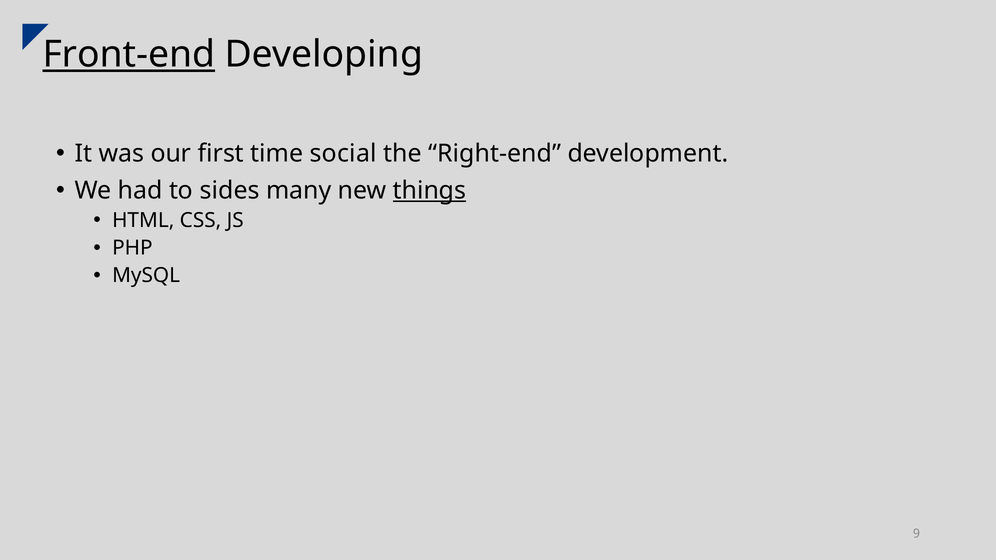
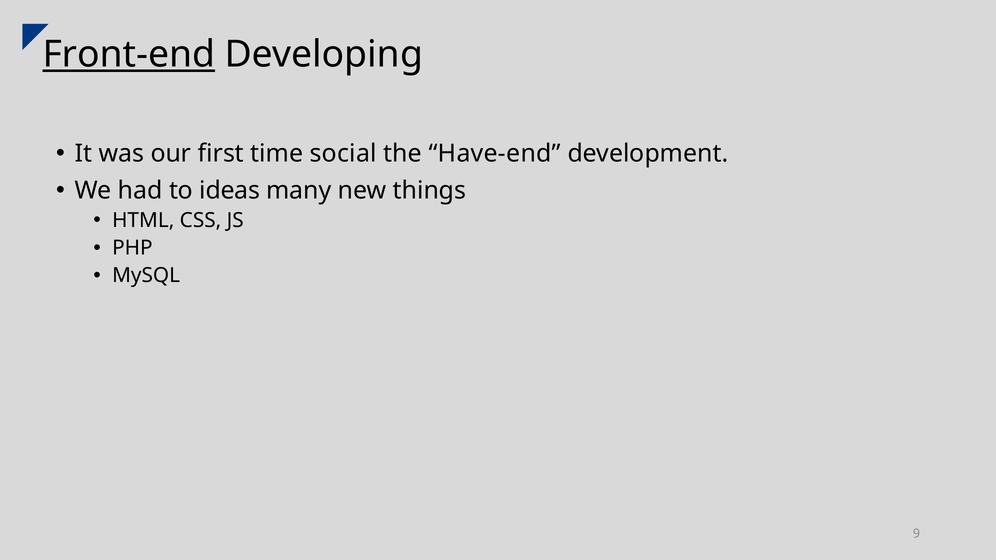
Right-end: Right-end -> Have-end
sides: sides -> ideas
things underline: present -> none
